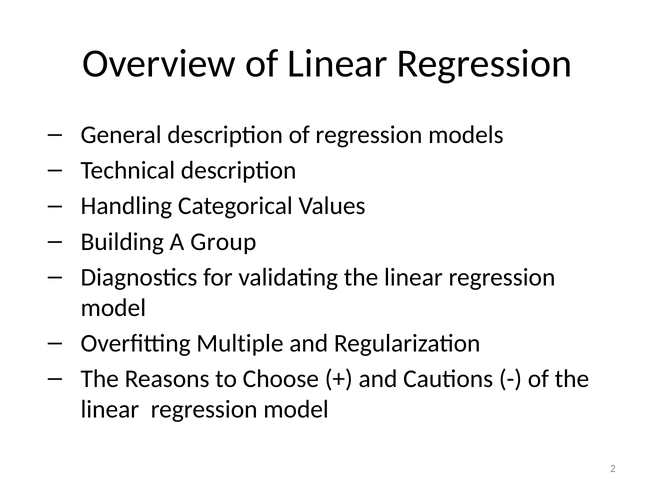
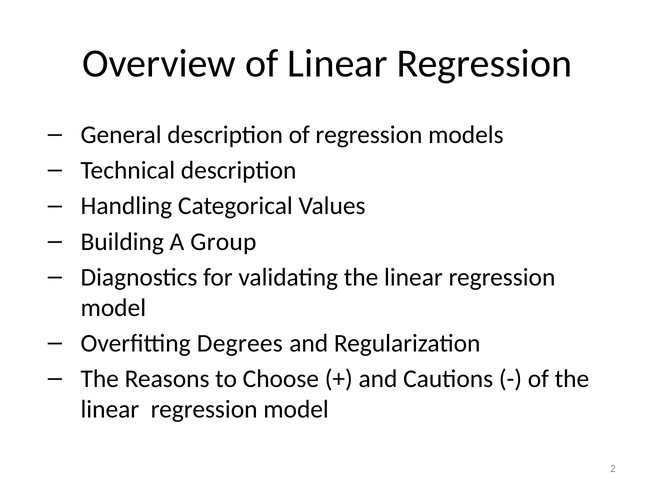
Multiple: Multiple -> Degrees
